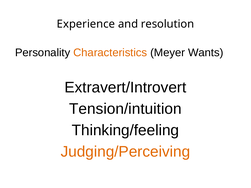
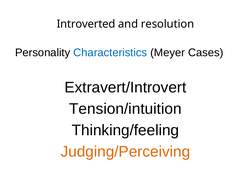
Experience: Experience -> Introverted
Characteristics colour: orange -> blue
Wants: Wants -> Cases
